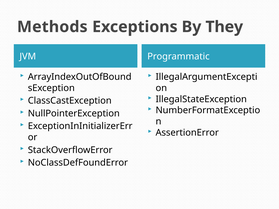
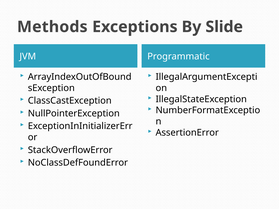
They: They -> Slide
